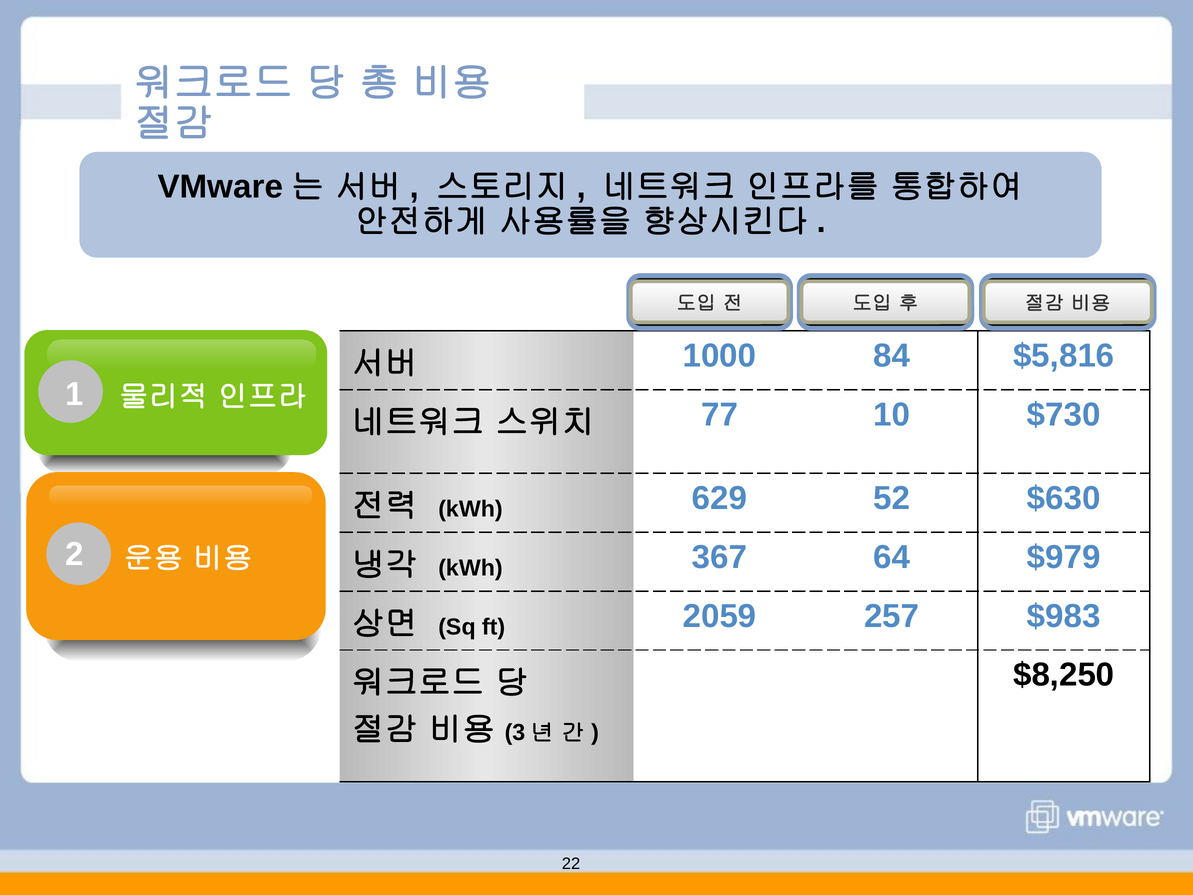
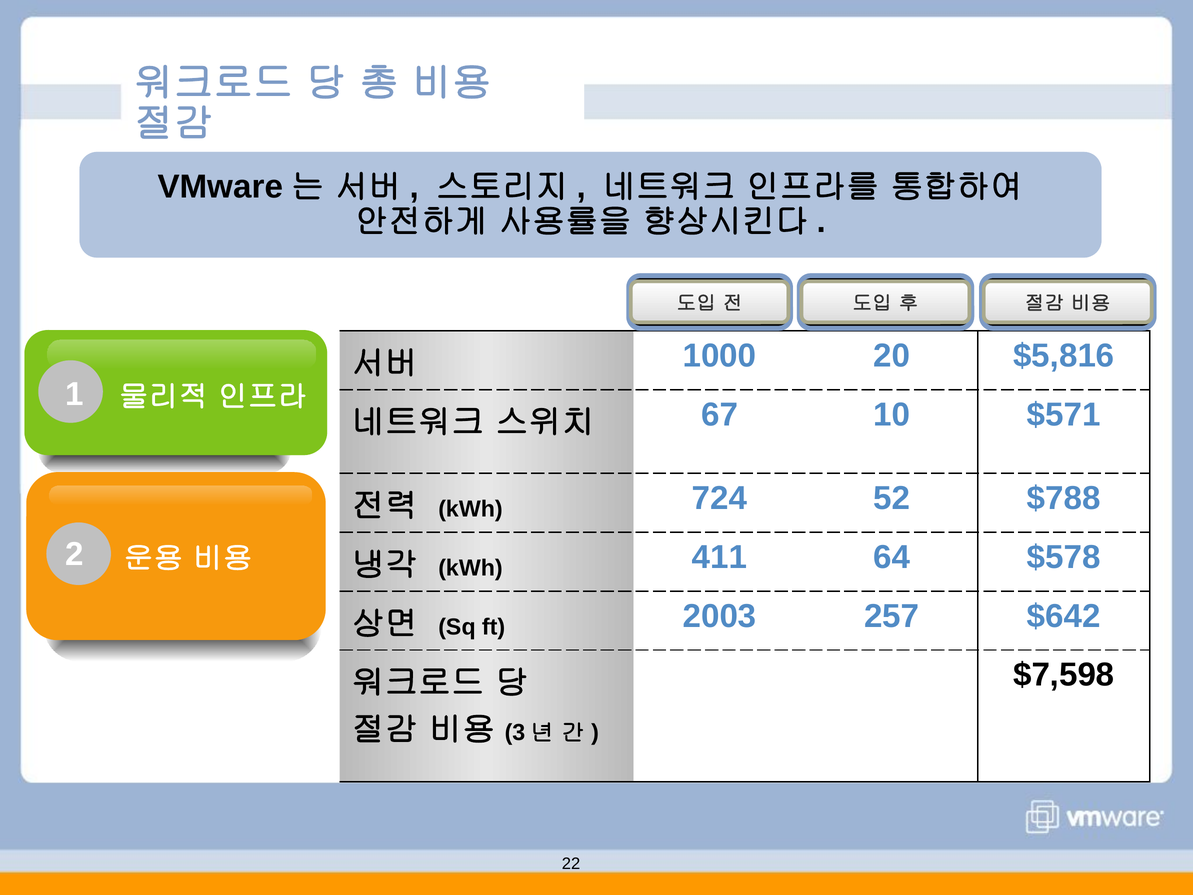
84: 84 -> 20
77: 77 -> 67
$730: $730 -> $571
629: 629 -> 724
$630: $630 -> $788
367: 367 -> 411
$979: $979 -> $578
2059: 2059 -> 2003
$983: $983 -> $642
$8,250: $8,250 -> $7,598
